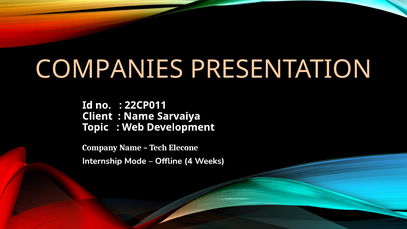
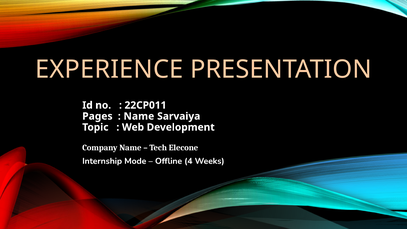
COMPANIES: COMPANIES -> EXPERIENCE
Client: Client -> Pages
